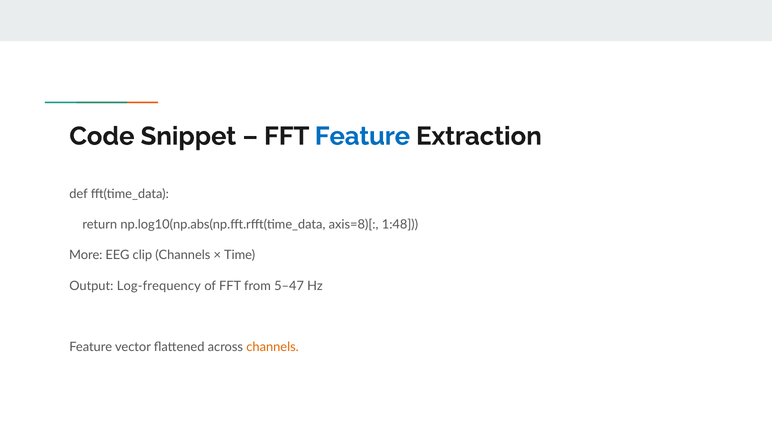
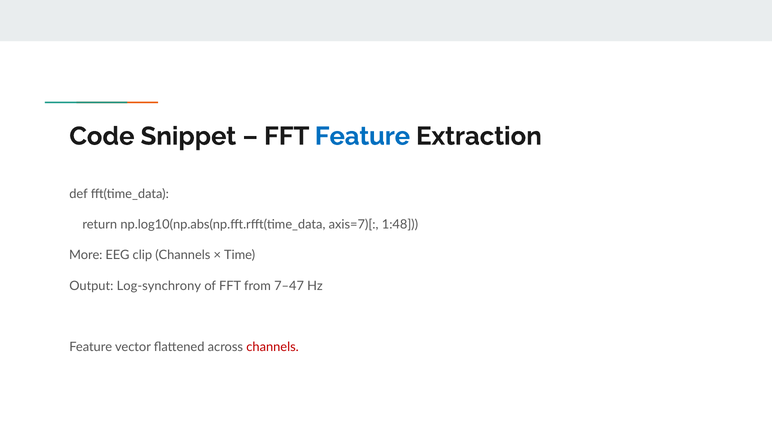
axis=8)[: axis=8)[ -> axis=7)[
Log-frequency: Log-frequency -> Log-synchrony
5–47: 5–47 -> 7–47
channels at (273, 347) colour: orange -> red
